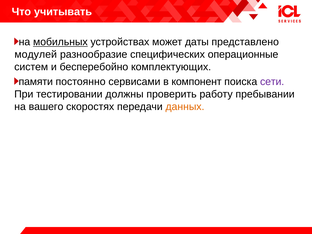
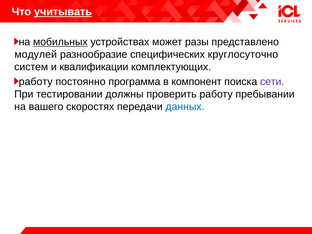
учитывать underline: none -> present
даты: даты -> разы
операционные: операционные -> круглосуточно
бесперебойно: бесперебойно -> квалификации
памяти at (36, 82): памяти -> работу
сервисами: сервисами -> программа
данных colour: orange -> blue
